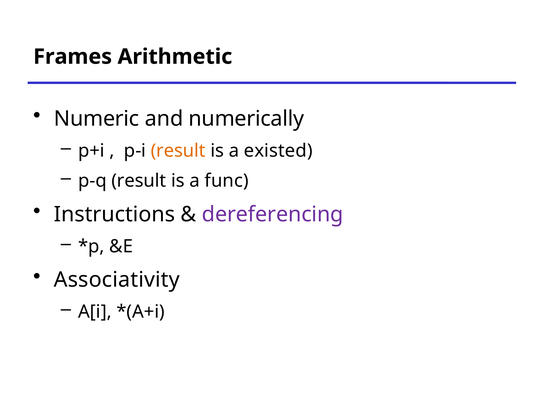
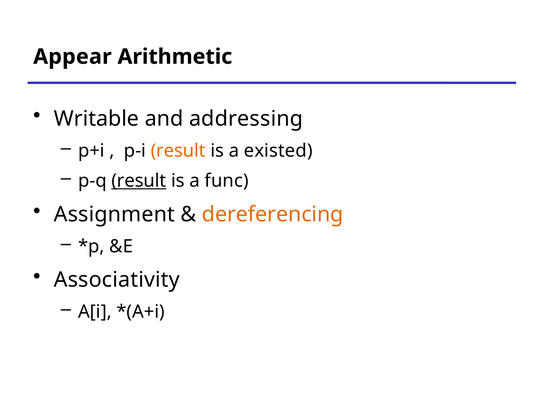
Frames: Frames -> Appear
Numeric: Numeric -> Writable
numerically: numerically -> addressing
result at (139, 181) underline: none -> present
Instructions: Instructions -> Assignment
dereferencing colour: purple -> orange
